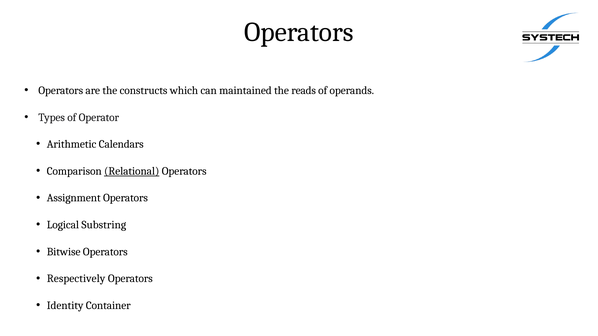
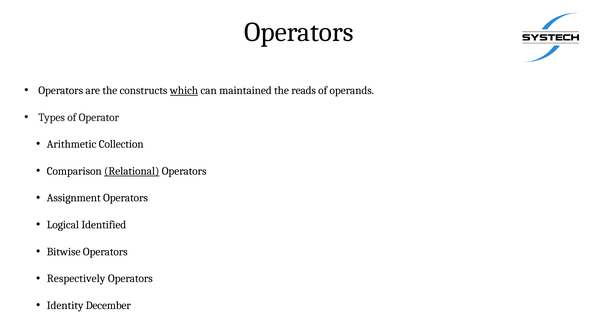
which underline: none -> present
Calendars: Calendars -> Collection
Substring: Substring -> Identified
Container: Container -> December
